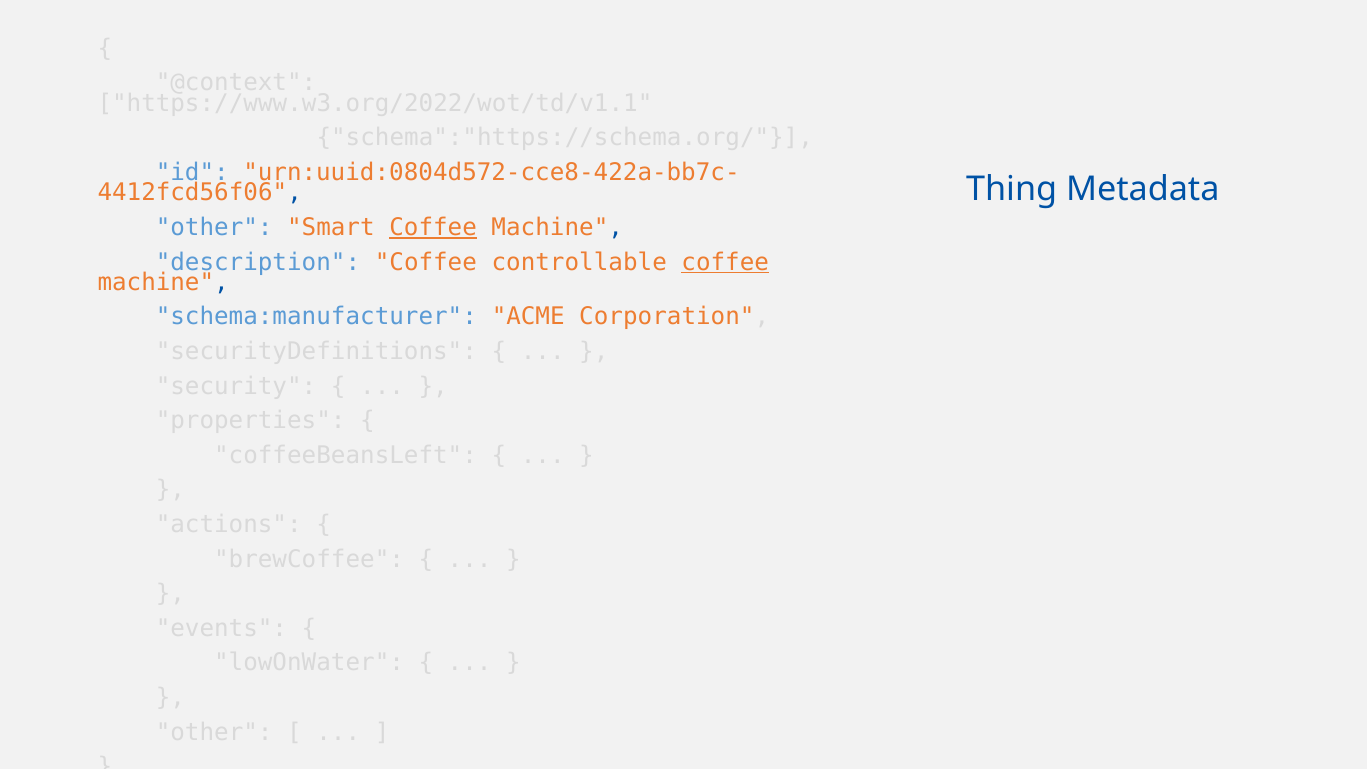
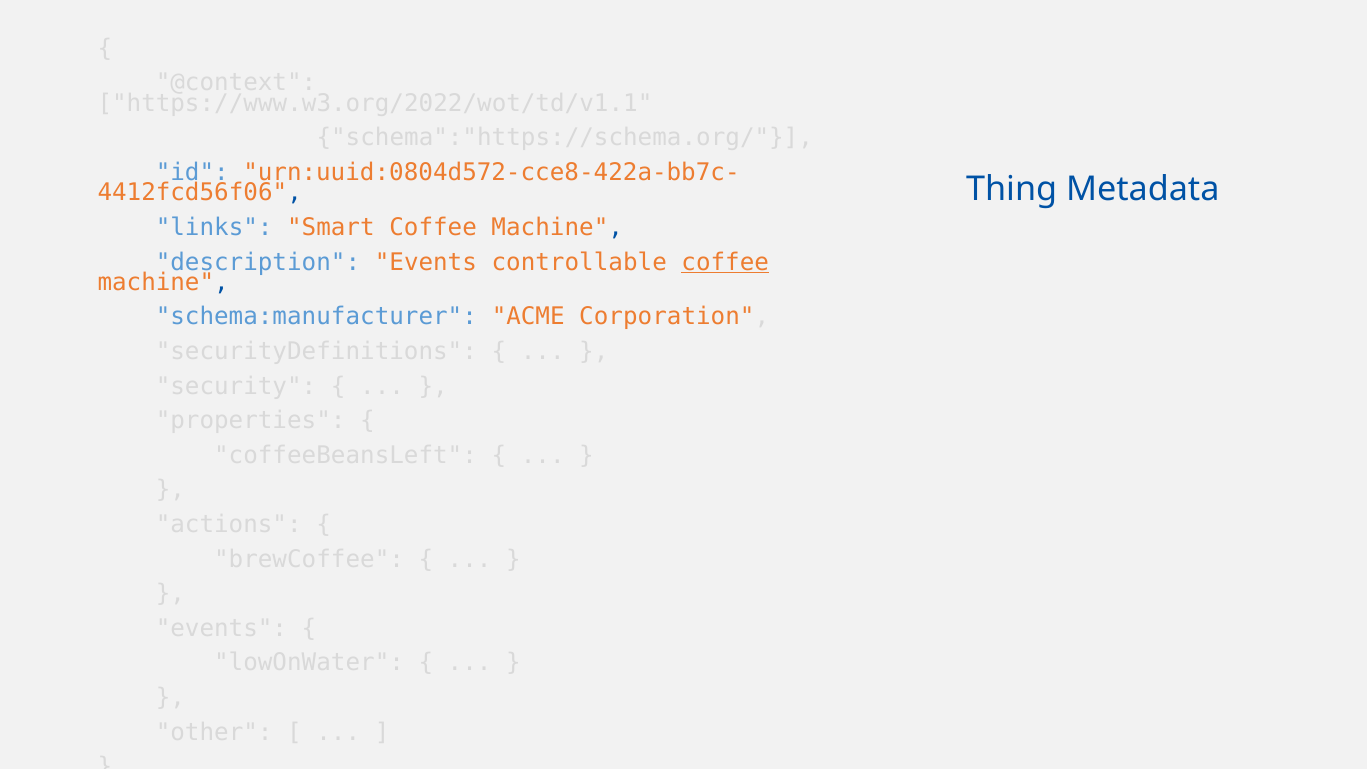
other at (214, 227): other -> links
Coffee at (433, 227) underline: present -> none
description Coffee: Coffee -> Events
